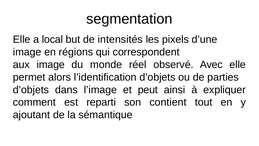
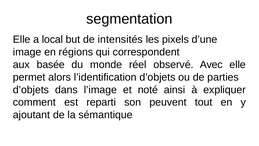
aux image: image -> basée
peut: peut -> noté
contient: contient -> peuvent
